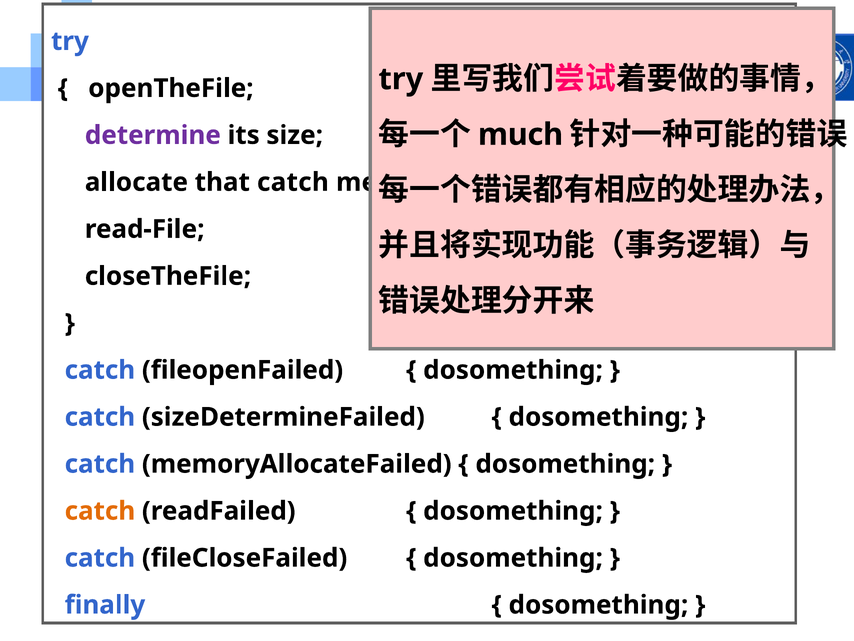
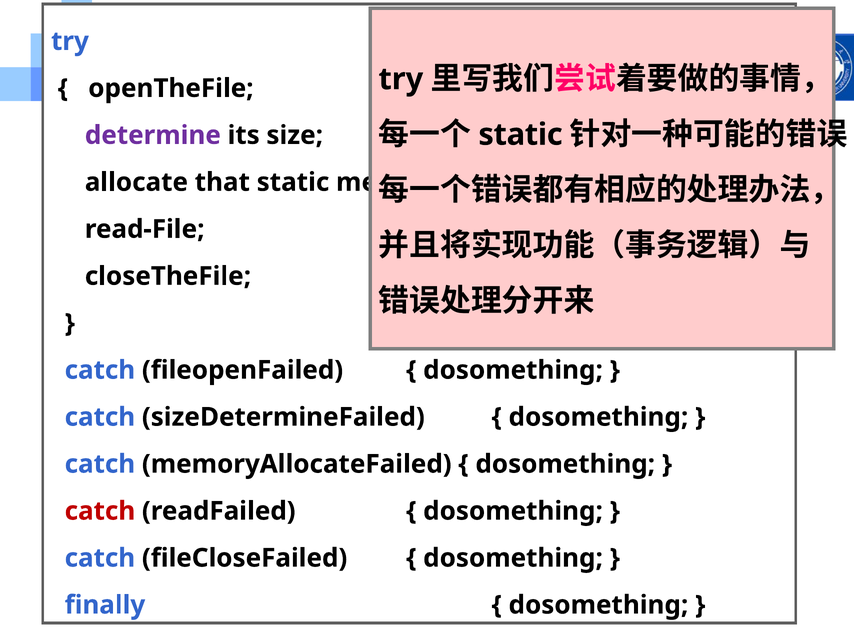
much at (521, 134): much -> static
that catch: catch -> static
catch at (100, 511) colour: orange -> red
